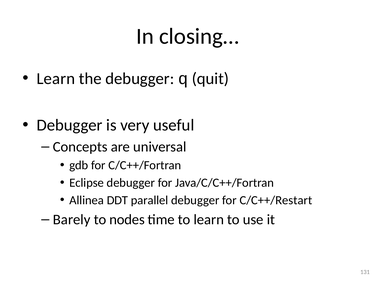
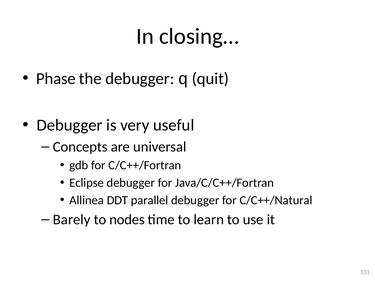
Learn at (56, 79): Learn -> Phase
C/C++/Restart: C/C++/Restart -> C/C++/Natural
